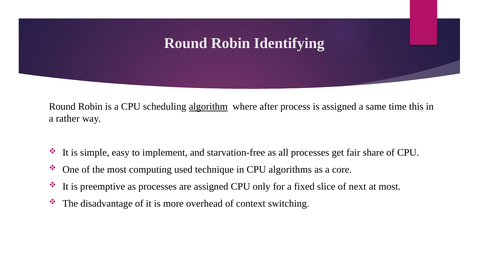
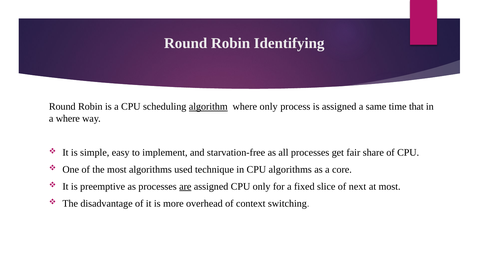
where after: after -> only
this: this -> that
a rather: rather -> where
most computing: computing -> algorithms
are underline: none -> present
